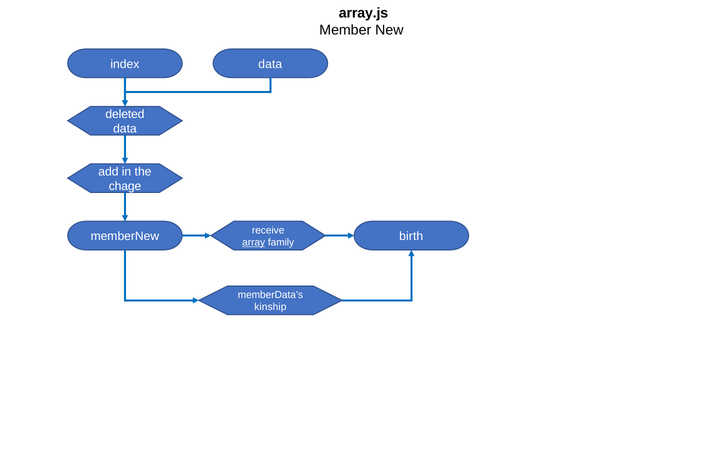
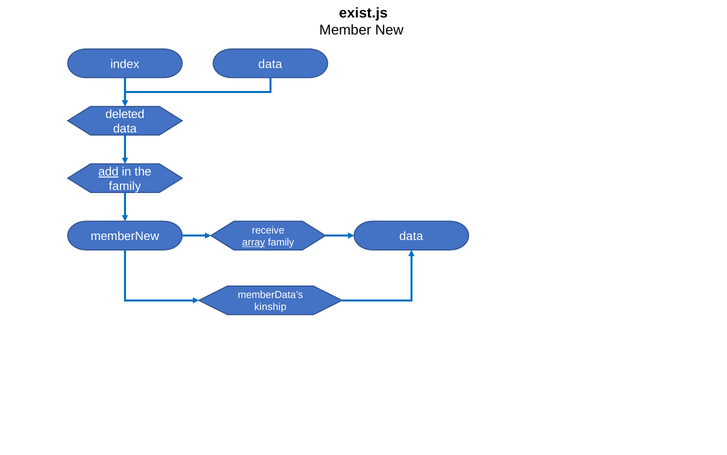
array.js: array.js -> exist.js
add underline: none -> present
chage at (125, 186): chage -> family
family birth: birth -> data
